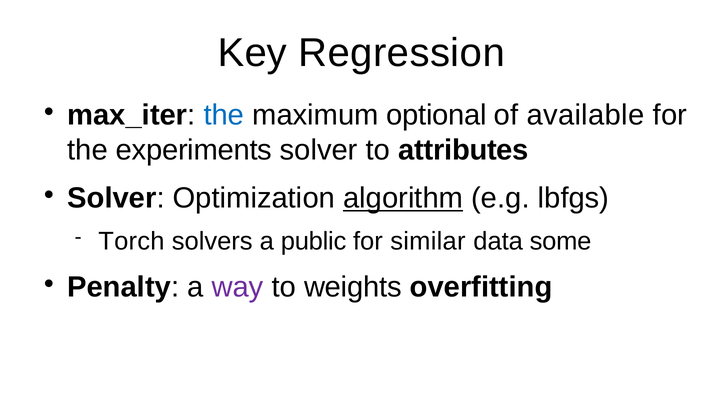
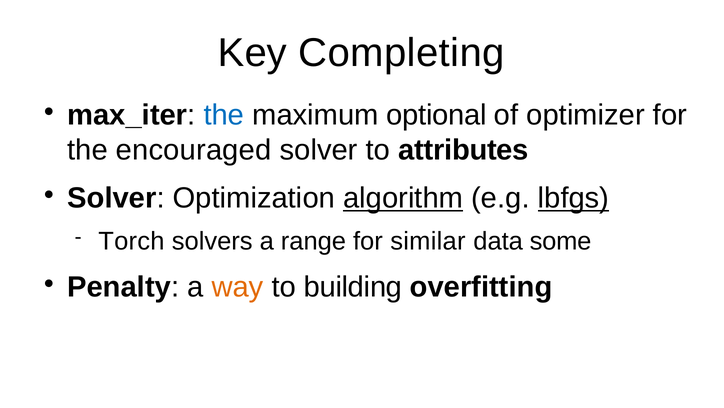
Regression: Regression -> Completing
available: available -> optimizer
experiments: experiments -> encouraged
lbfgs underline: none -> present
public: public -> range
way colour: purple -> orange
weights: weights -> building
